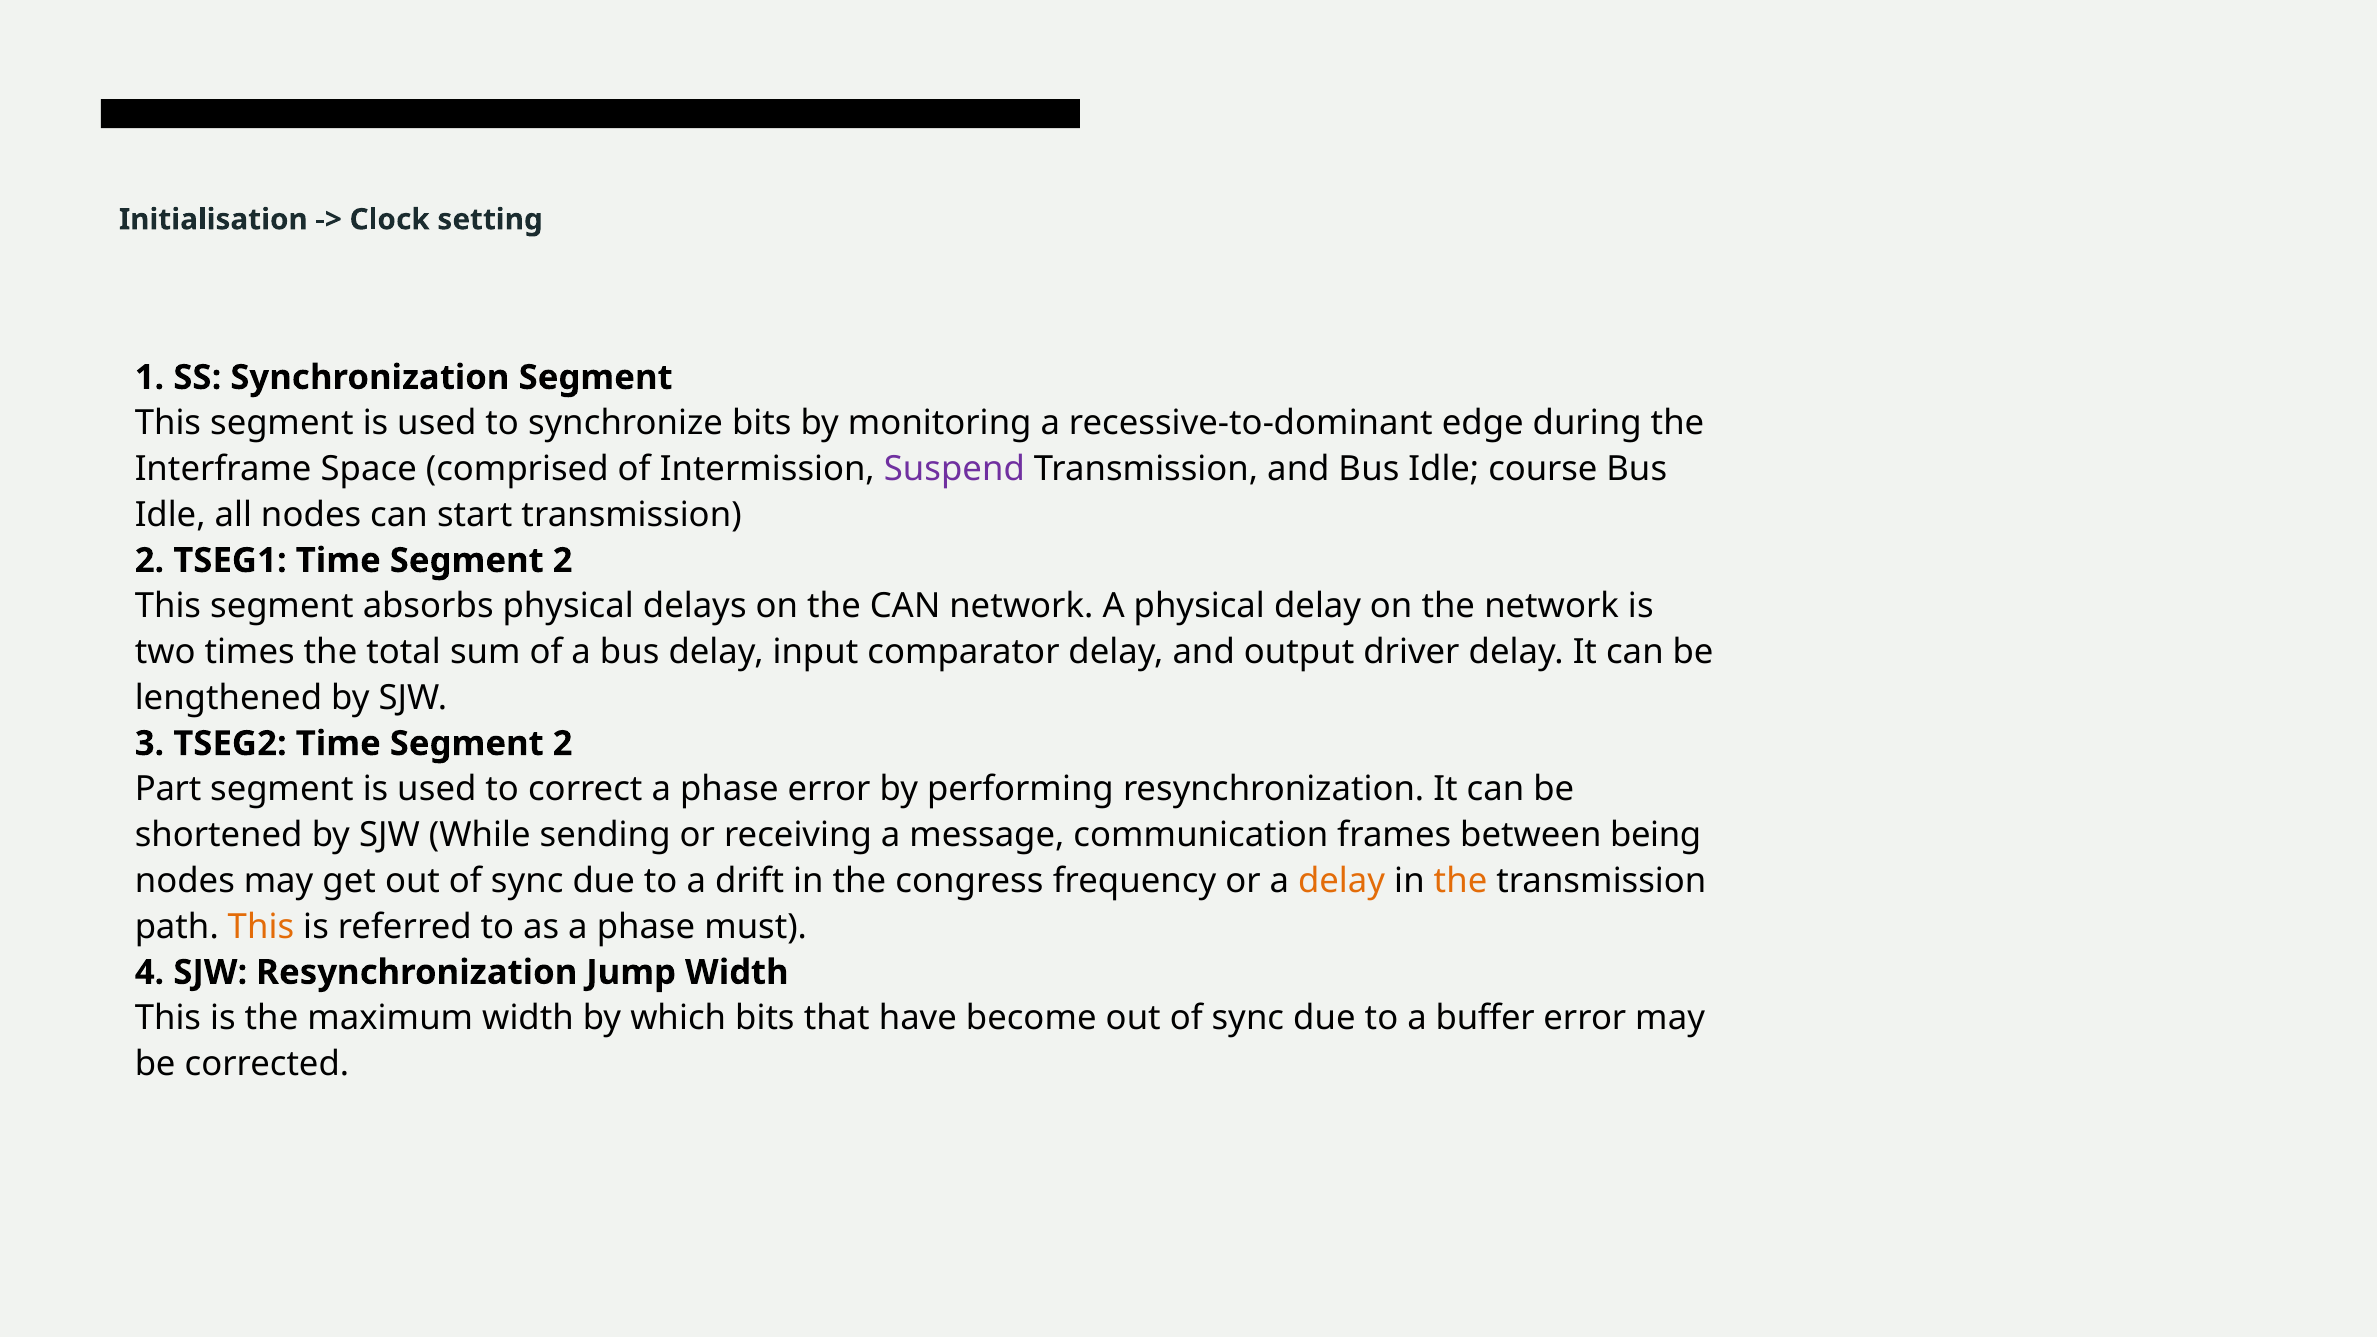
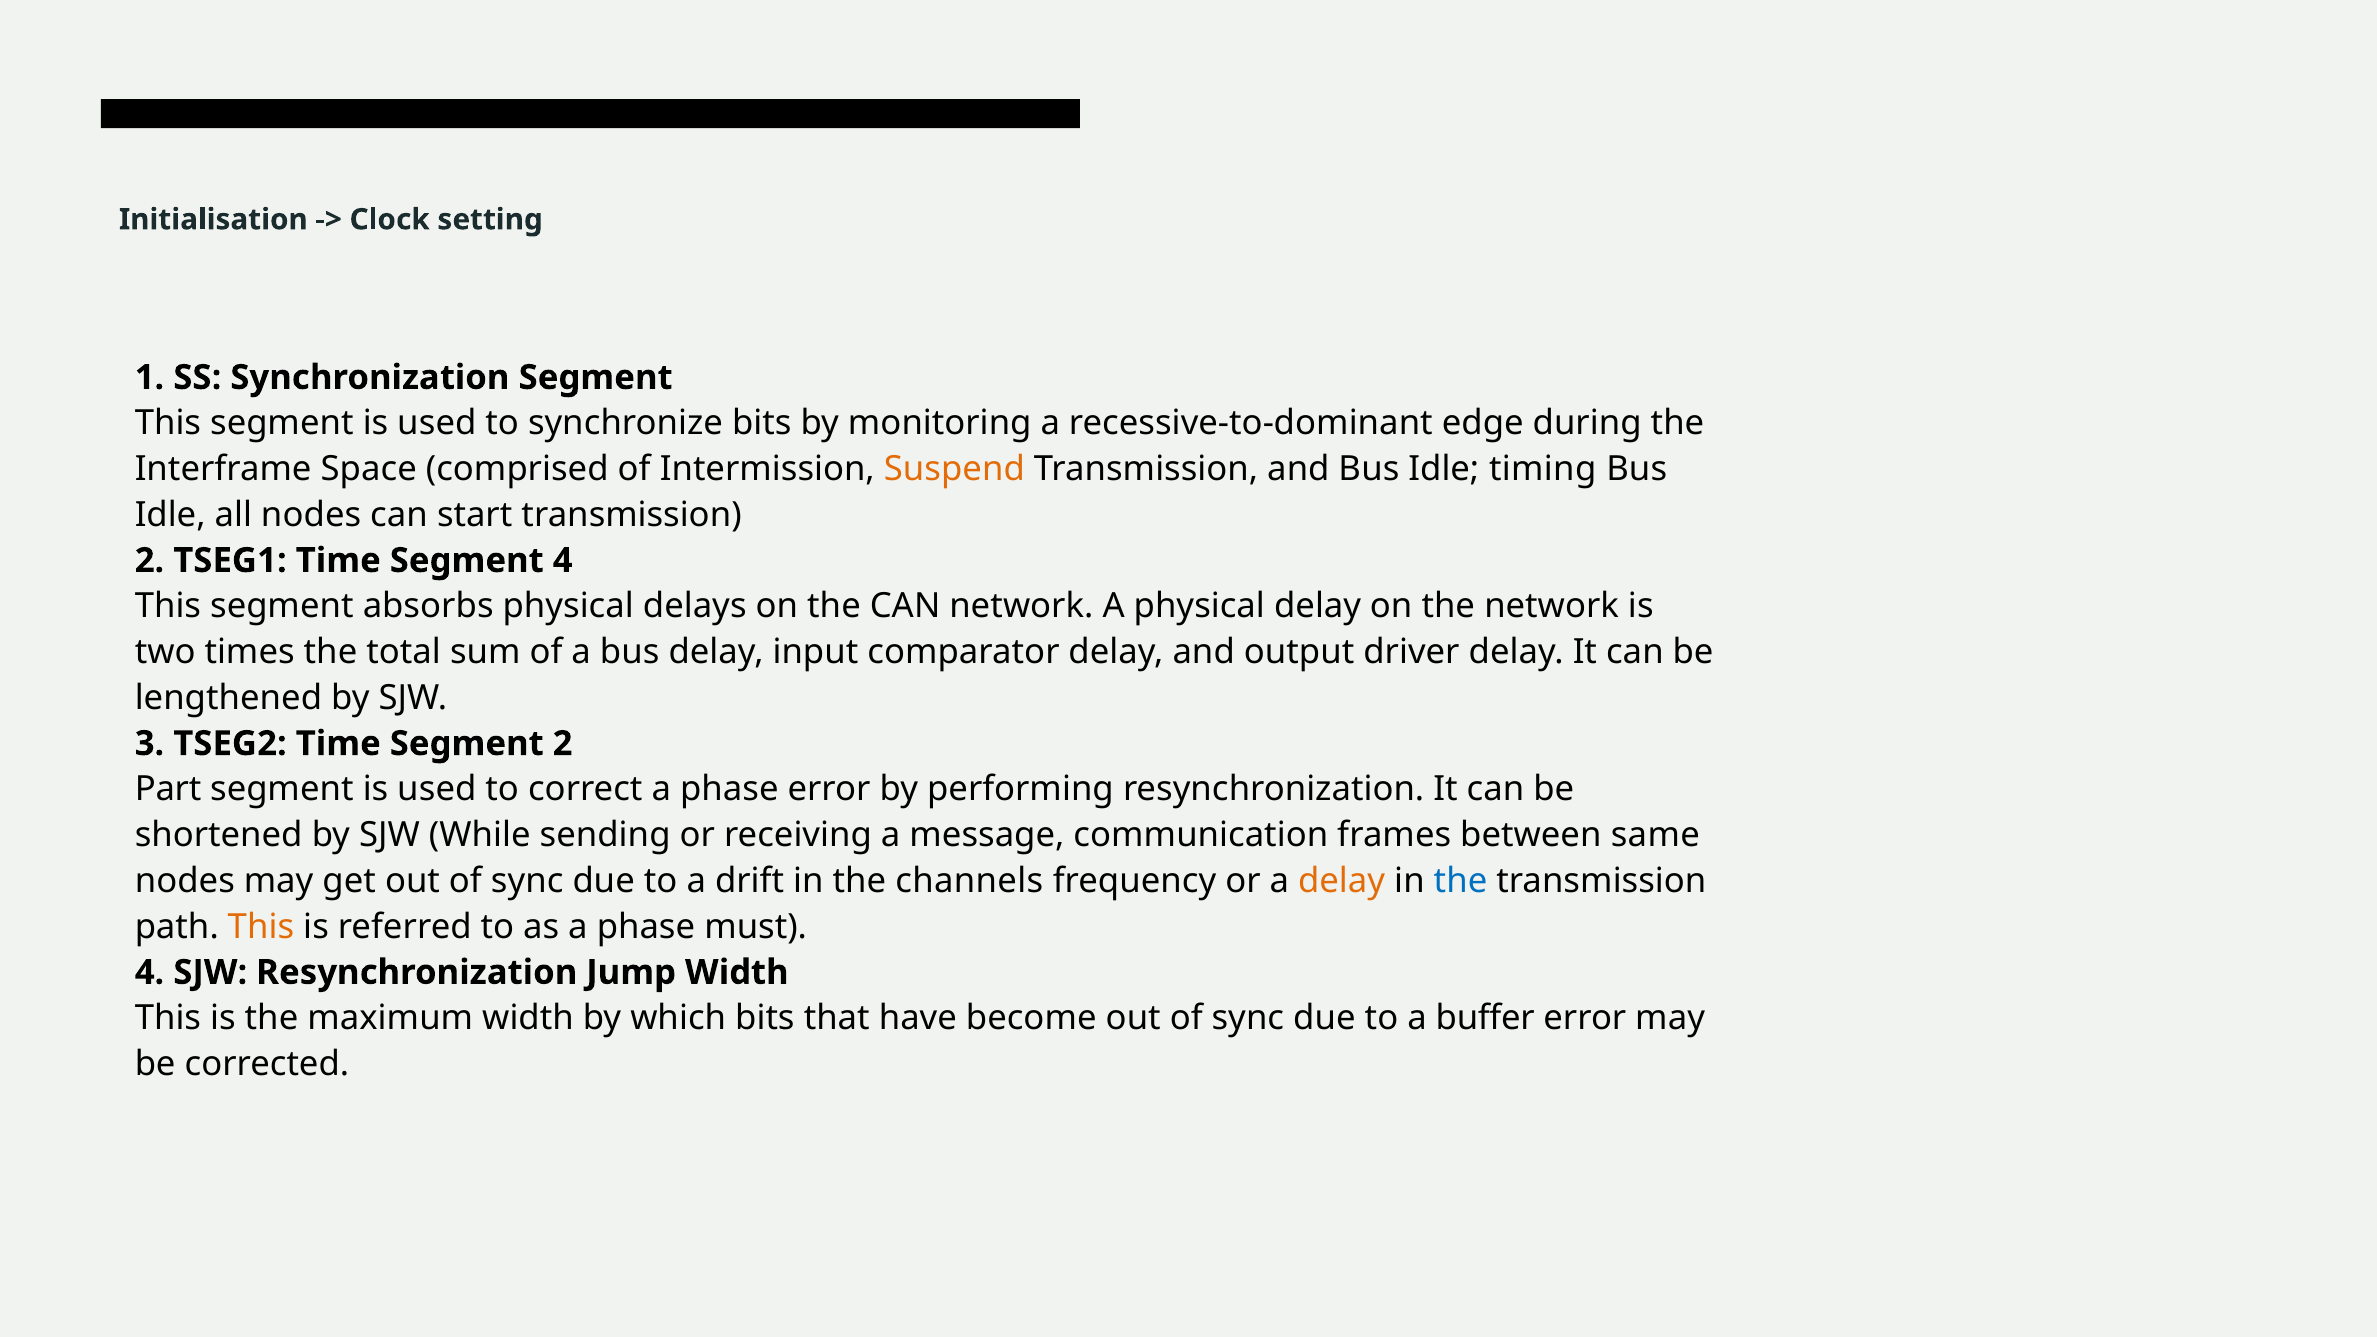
Suspend colour: purple -> orange
course: course -> timing
TSEG1 Time Segment 2: 2 -> 4
being: being -> same
congress: congress -> channels
the at (1461, 881) colour: orange -> blue
